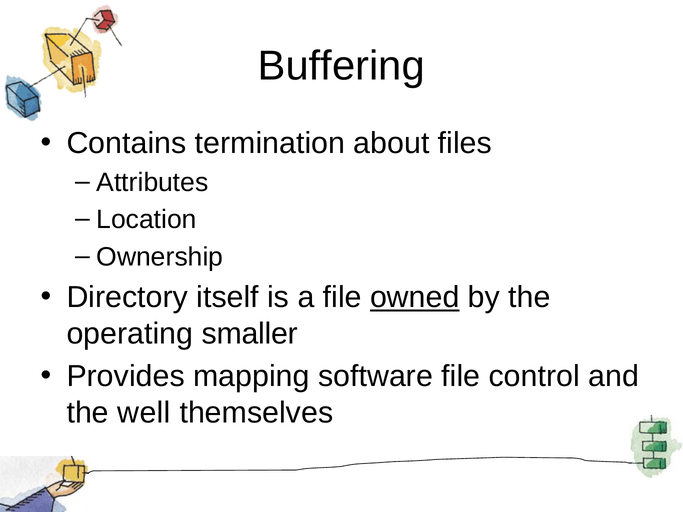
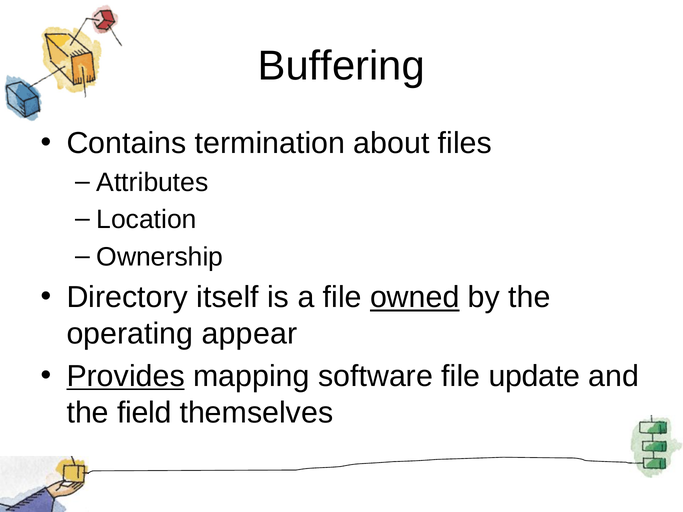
smaller: smaller -> appear
Provides underline: none -> present
control: control -> update
well: well -> field
